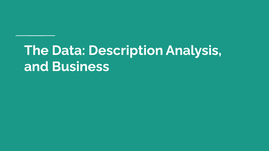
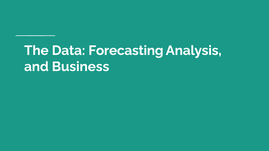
Description: Description -> Forecasting
